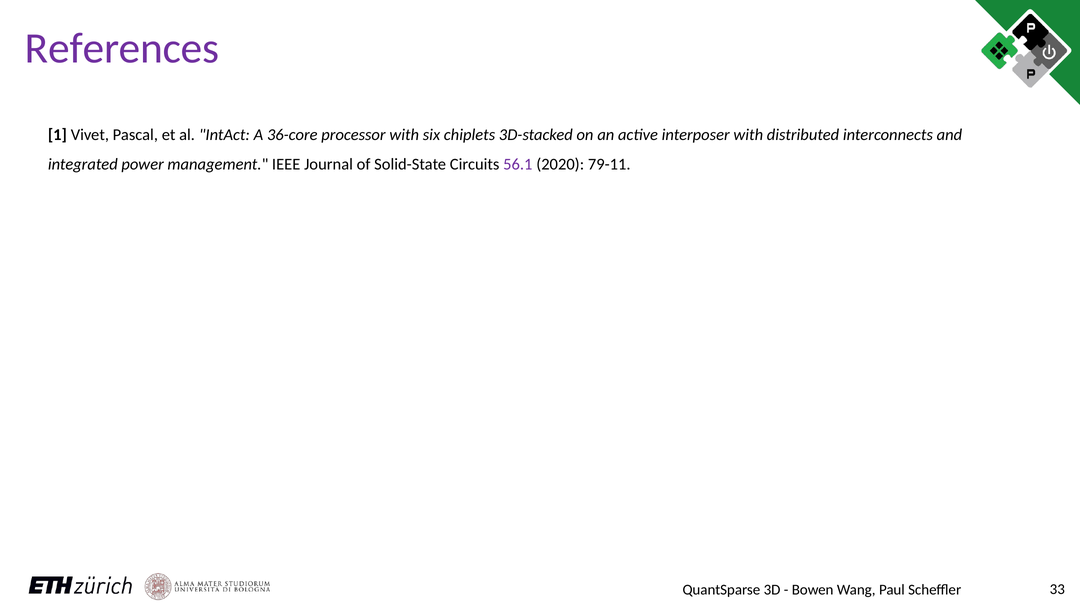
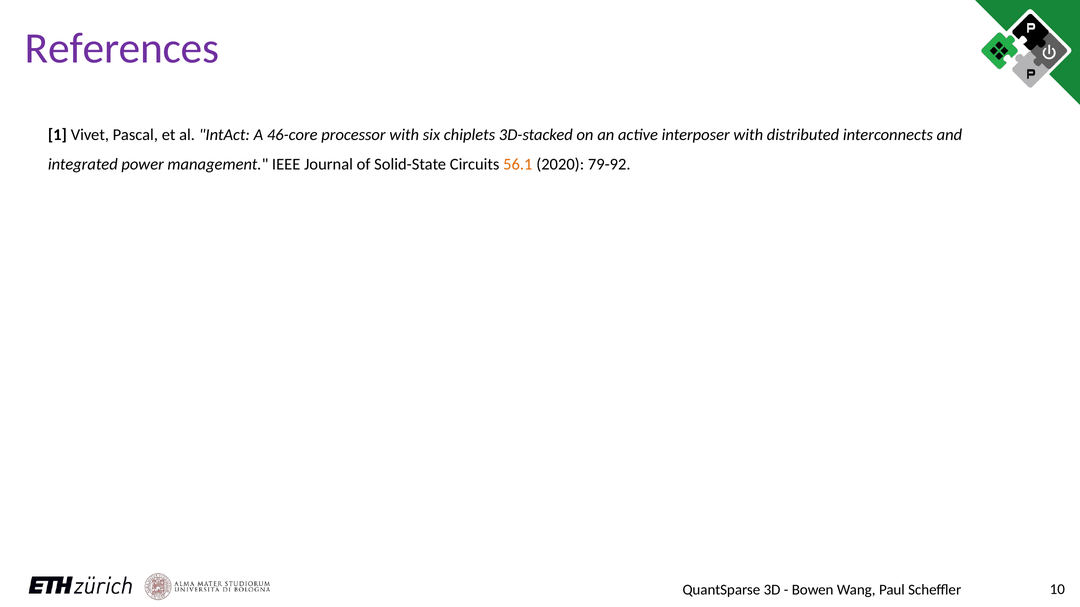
36-core: 36-core -> 46-core
56.1 colour: purple -> orange
79-11: 79-11 -> 79-92
33: 33 -> 10
